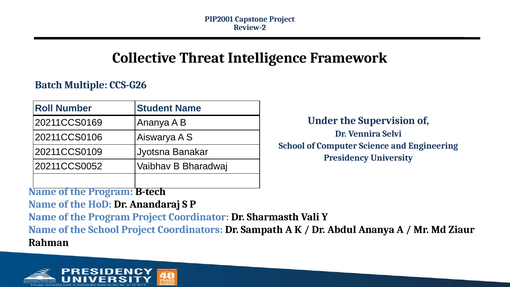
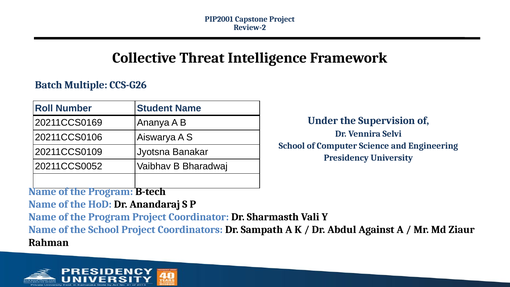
Abdul Ananya: Ananya -> Against
